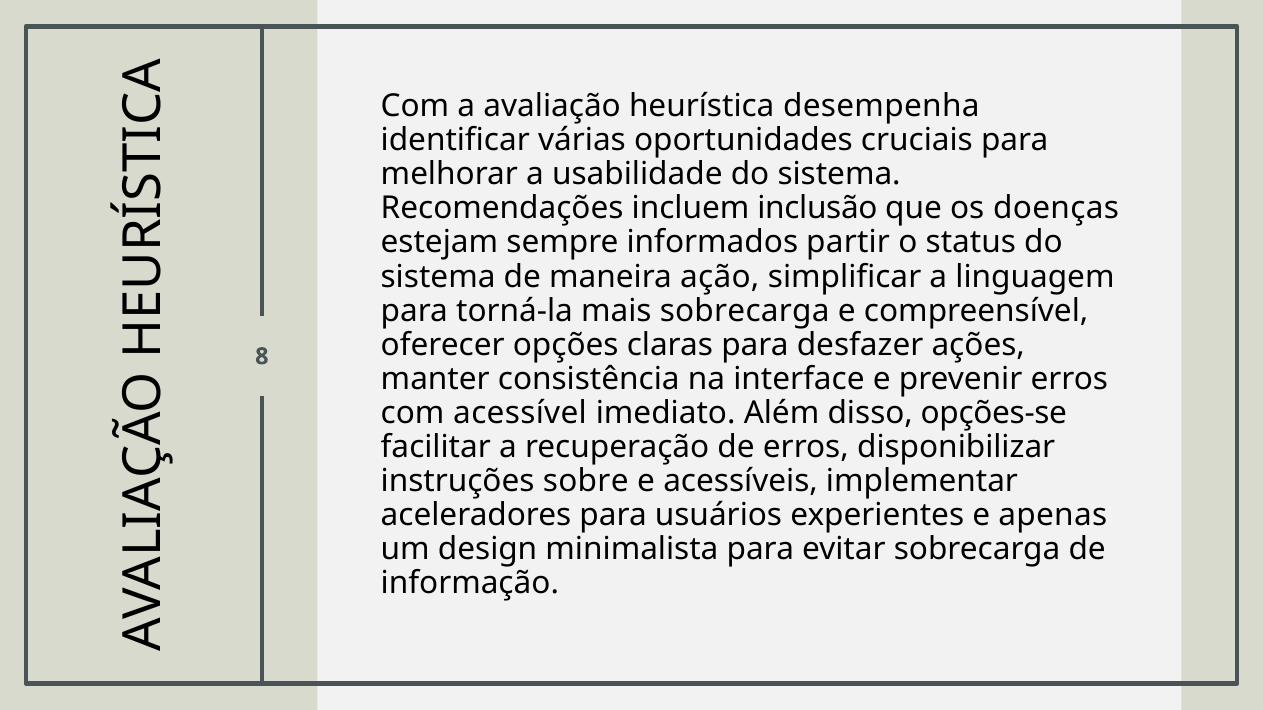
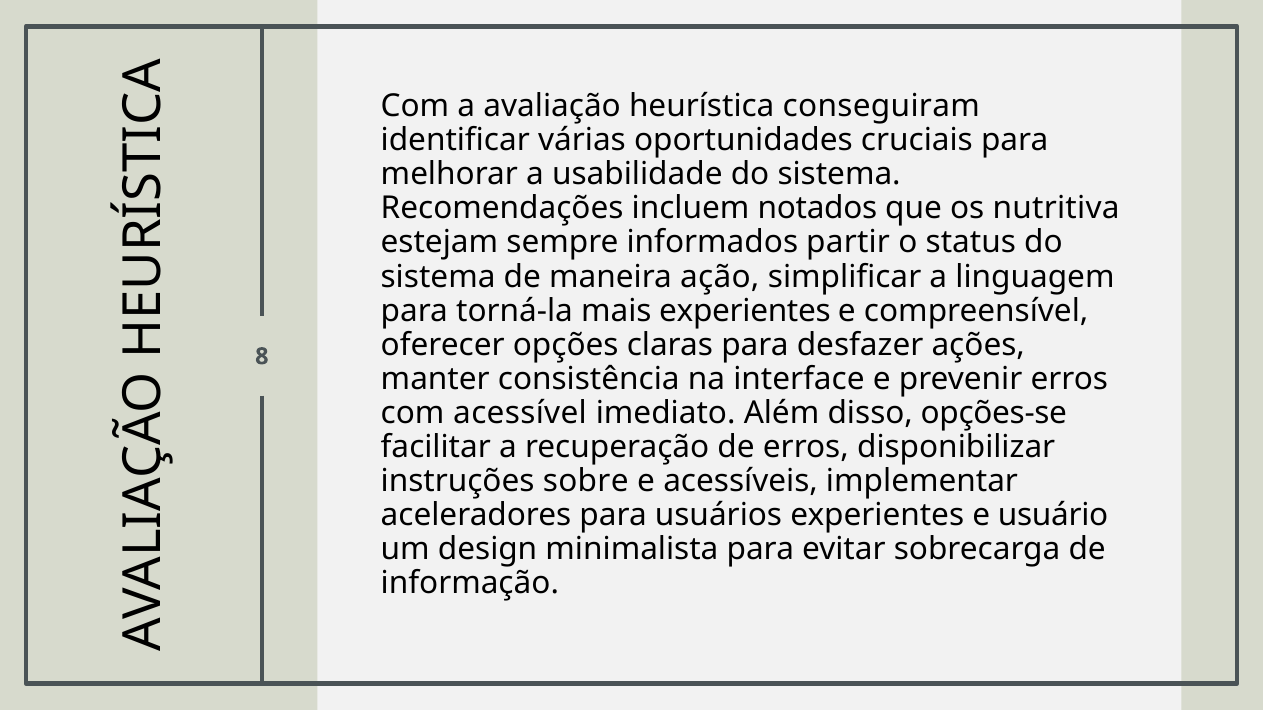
desempenha: desempenha -> conseguiram
inclusão: inclusão -> notados
doenças: doenças -> nutritiva
mais sobrecarga: sobrecarga -> experientes
apenas: apenas -> usuário
